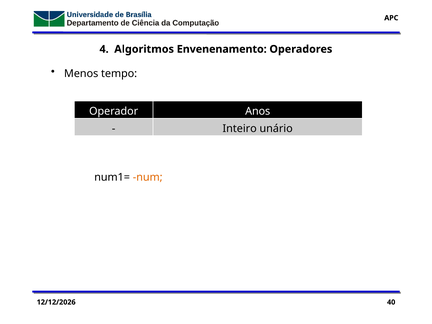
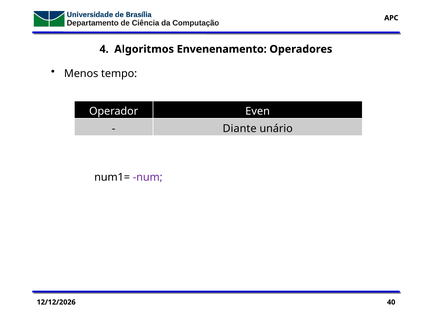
Anos: Anos -> Even
Inteiro: Inteiro -> Diante
num colour: orange -> purple
